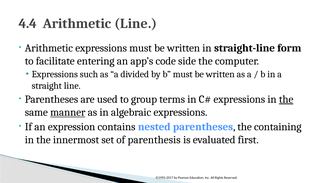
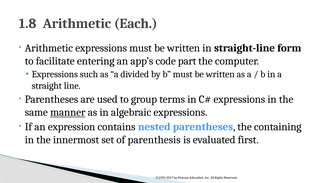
4.4: 4.4 -> 1.8
Arithmetic Line: Line -> Each
side: side -> part
the at (286, 99) underline: present -> none
